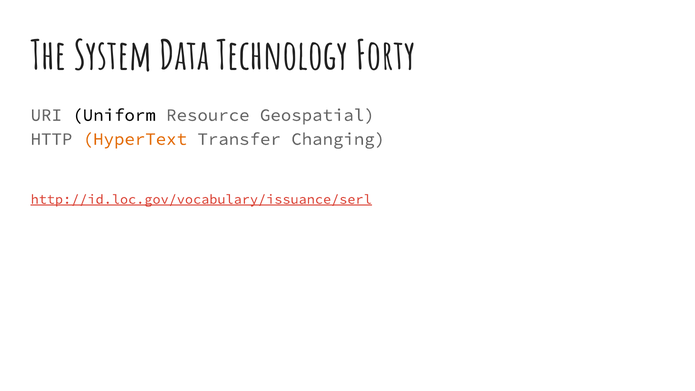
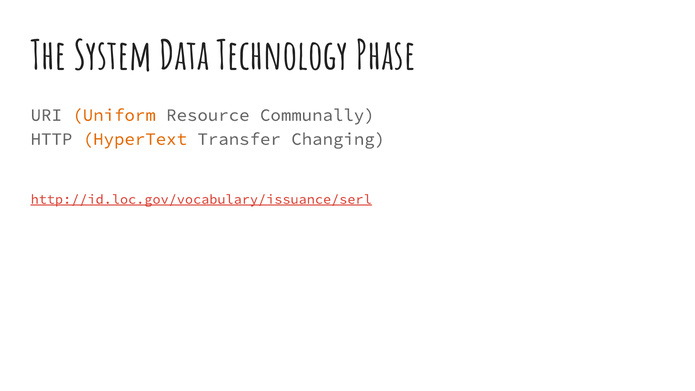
Forty: Forty -> Phase
Uniform colour: black -> orange
Geospatial: Geospatial -> Communally
